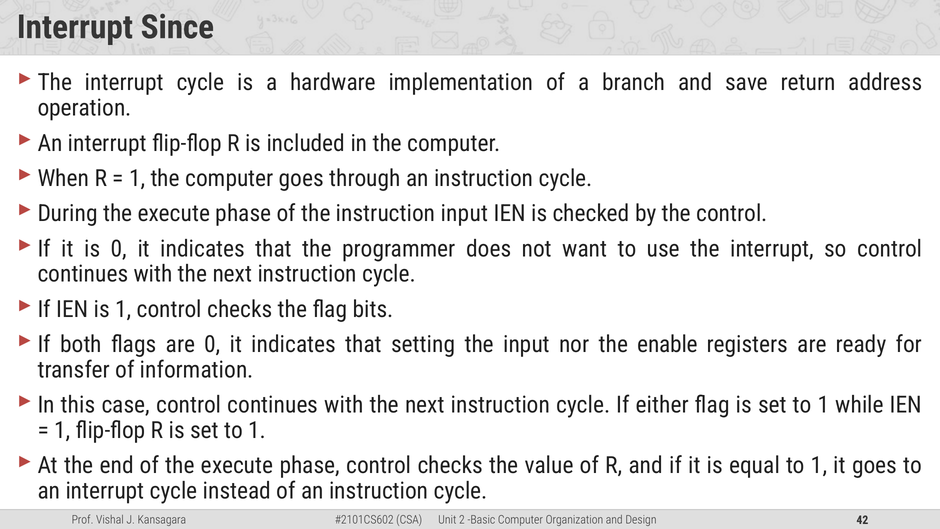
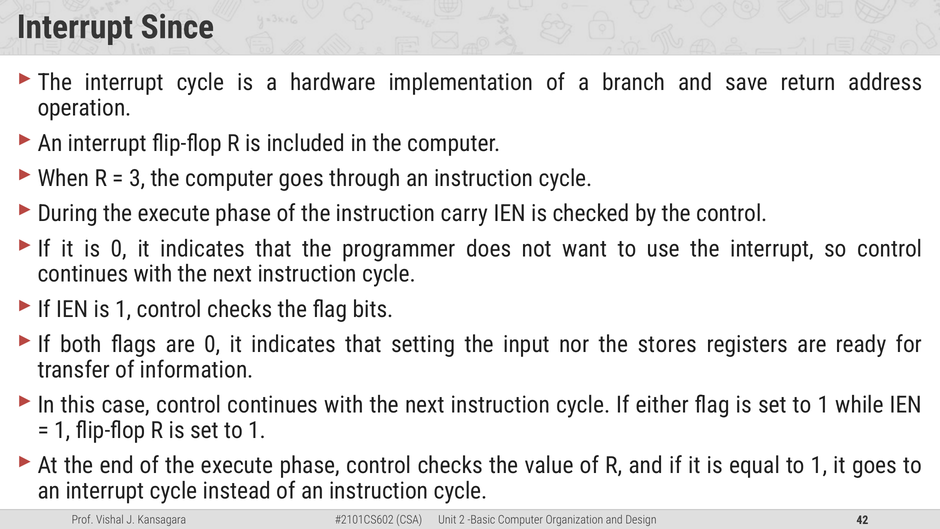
1 at (137, 178): 1 -> 3
instruction input: input -> carry
enable: enable -> stores
